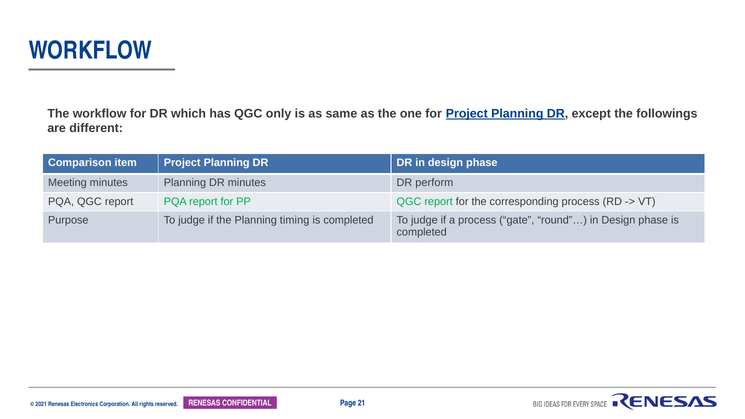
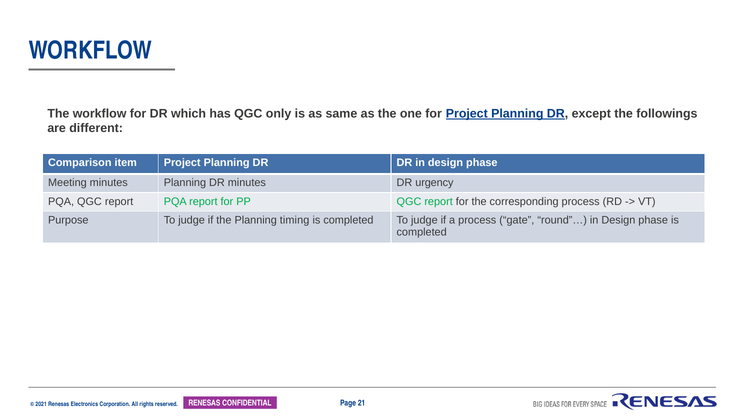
perform: perform -> urgency
